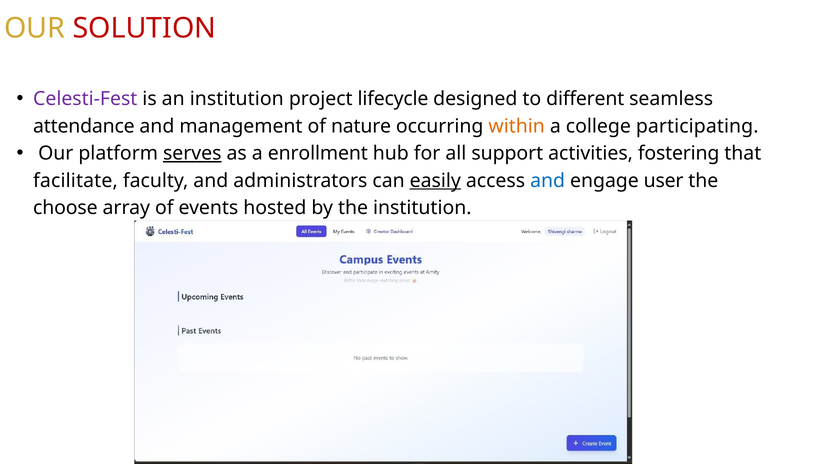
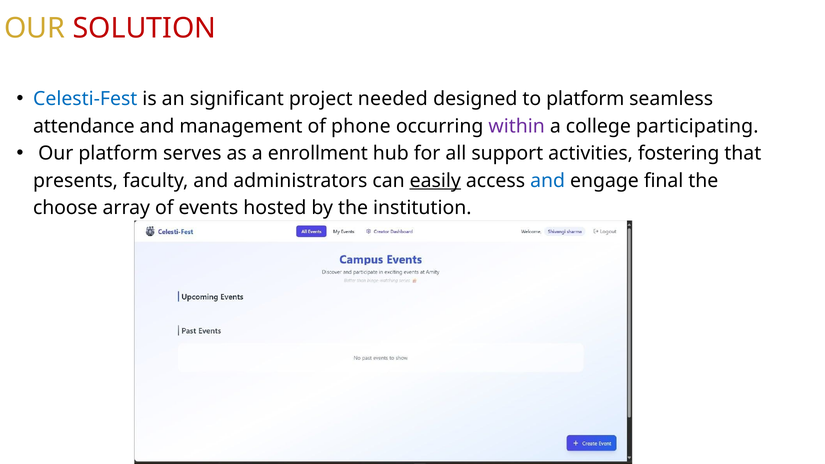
Celesti-Fest colour: purple -> blue
an institution: institution -> significant
lifecycle: lifecycle -> needed
to different: different -> platform
nature: nature -> phone
within colour: orange -> purple
serves underline: present -> none
facilitate: facilitate -> presents
user: user -> final
